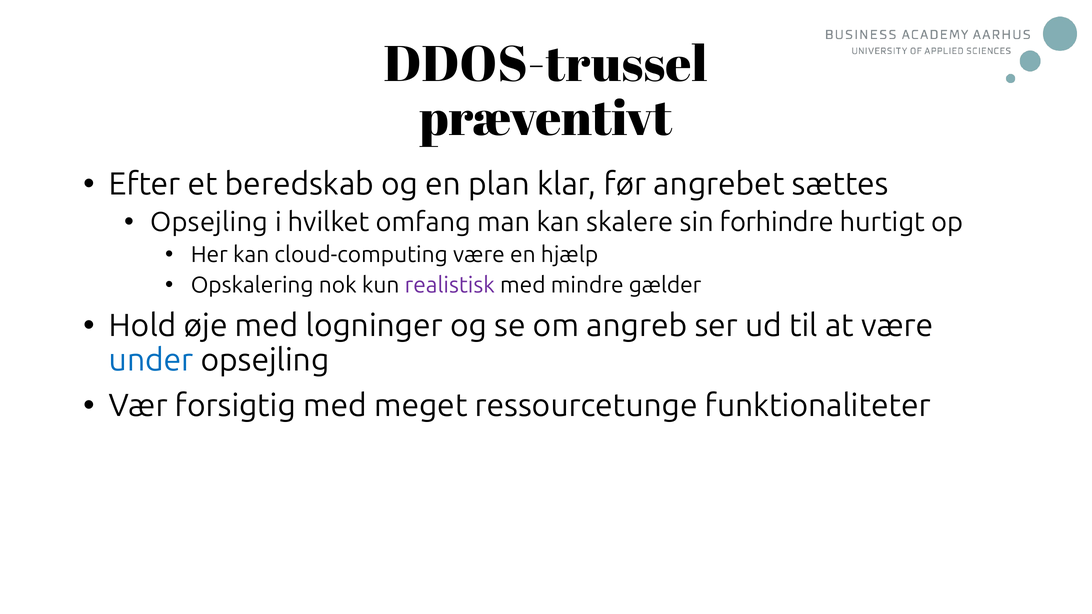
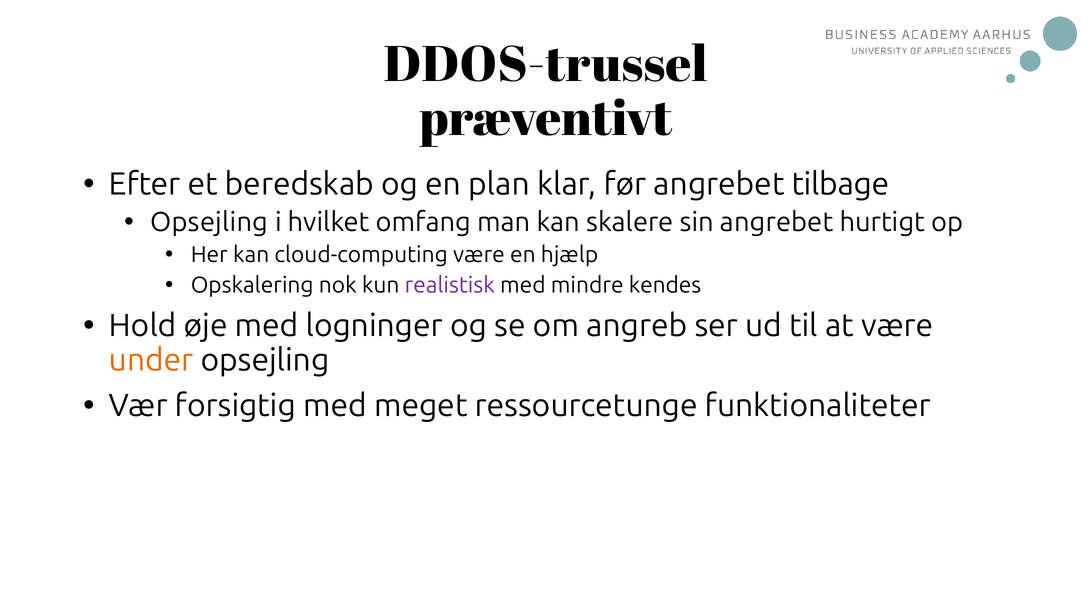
sættes: sættes -> tilbage
sin forhindre: forhindre -> angrebet
gælder: gælder -> kendes
under colour: blue -> orange
